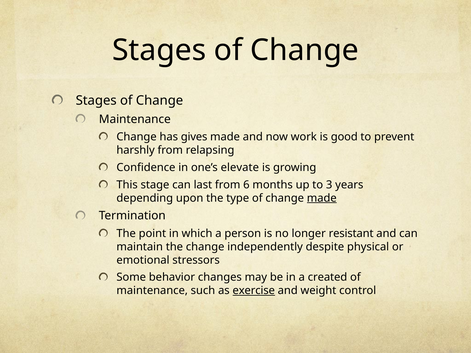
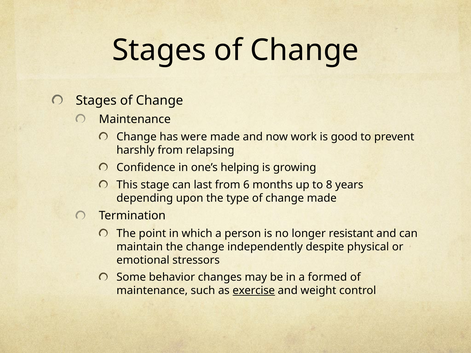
gives: gives -> were
elevate: elevate -> helping
3: 3 -> 8
made at (322, 198) underline: present -> none
created: created -> formed
